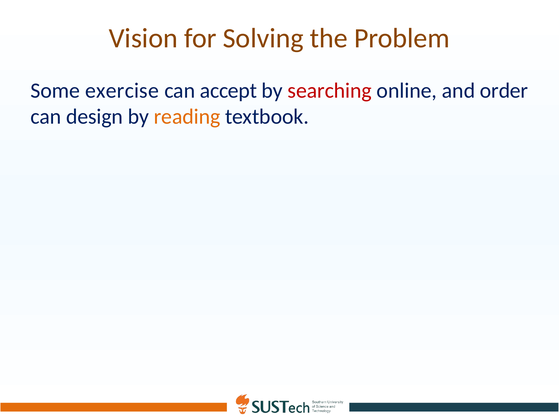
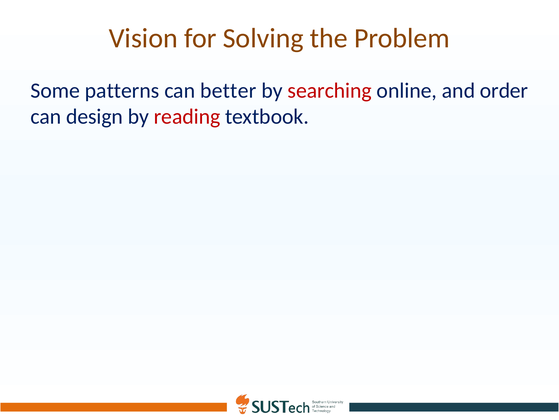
exercise: exercise -> patterns
accept: accept -> better
reading colour: orange -> red
